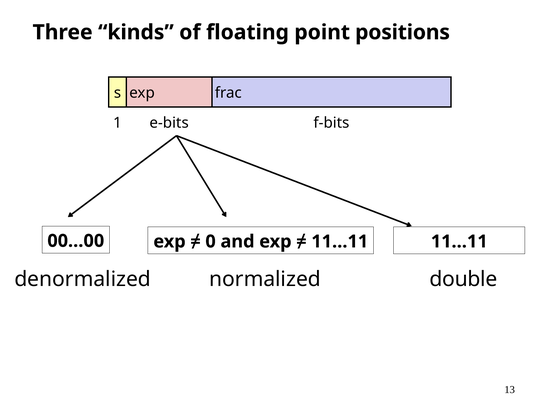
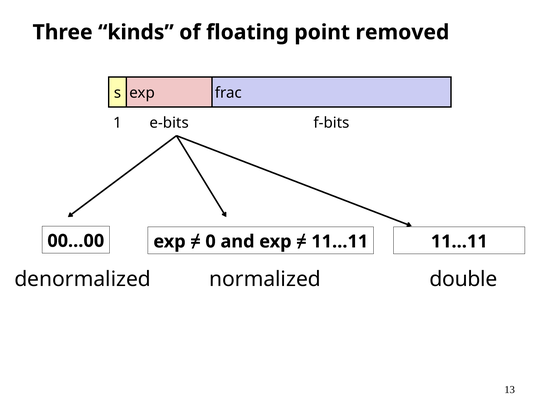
positions: positions -> removed
